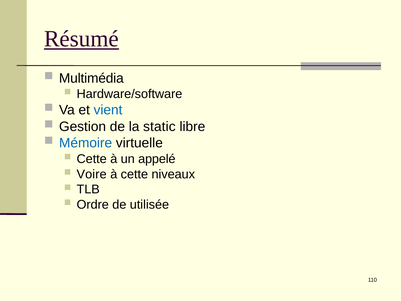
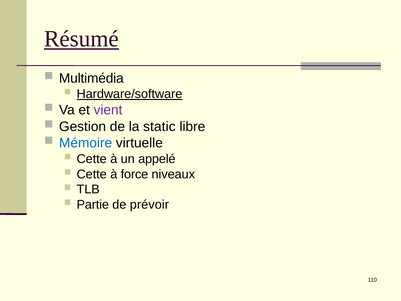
Hardware/software underline: none -> present
vient colour: blue -> purple
Voire at (92, 174): Voire -> Cette
à cette: cette -> force
Ordre: Ordre -> Partie
utilisée: utilisée -> prévoir
